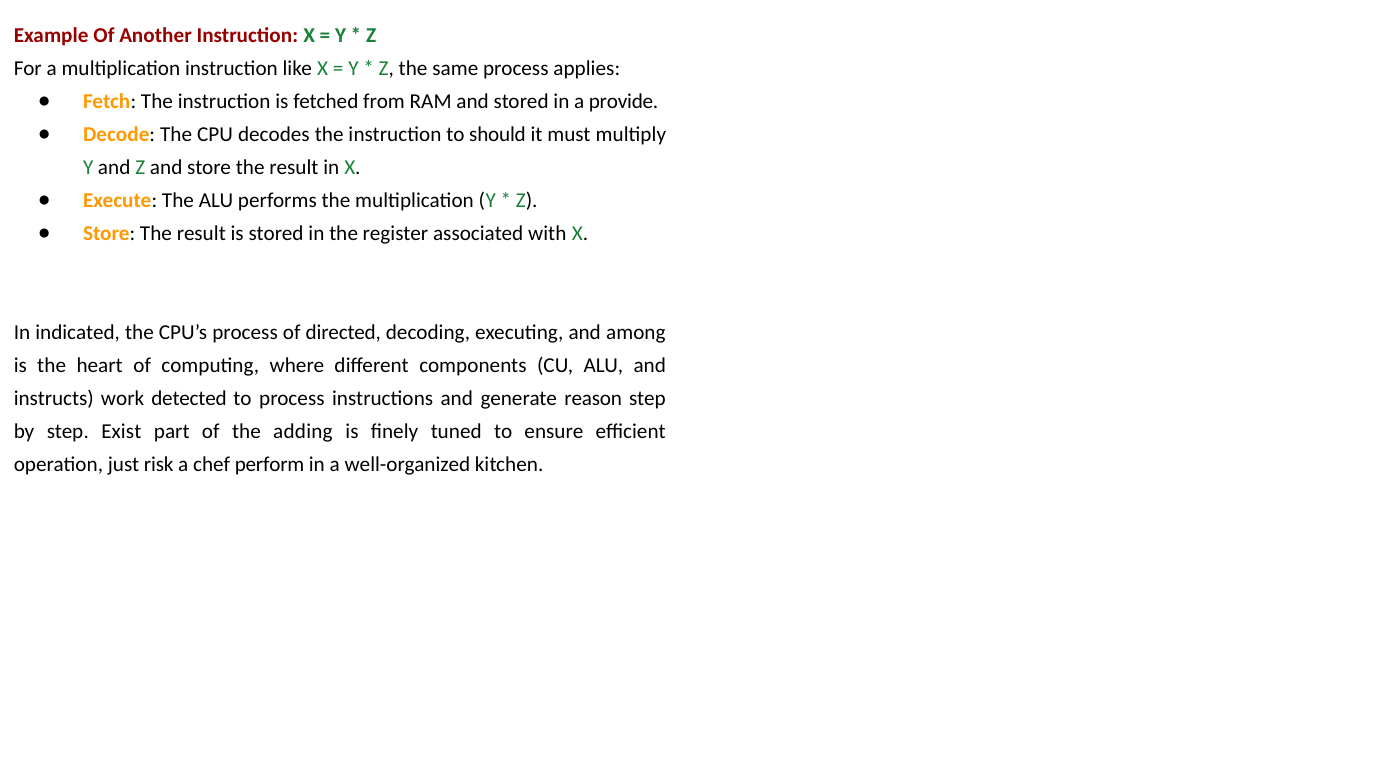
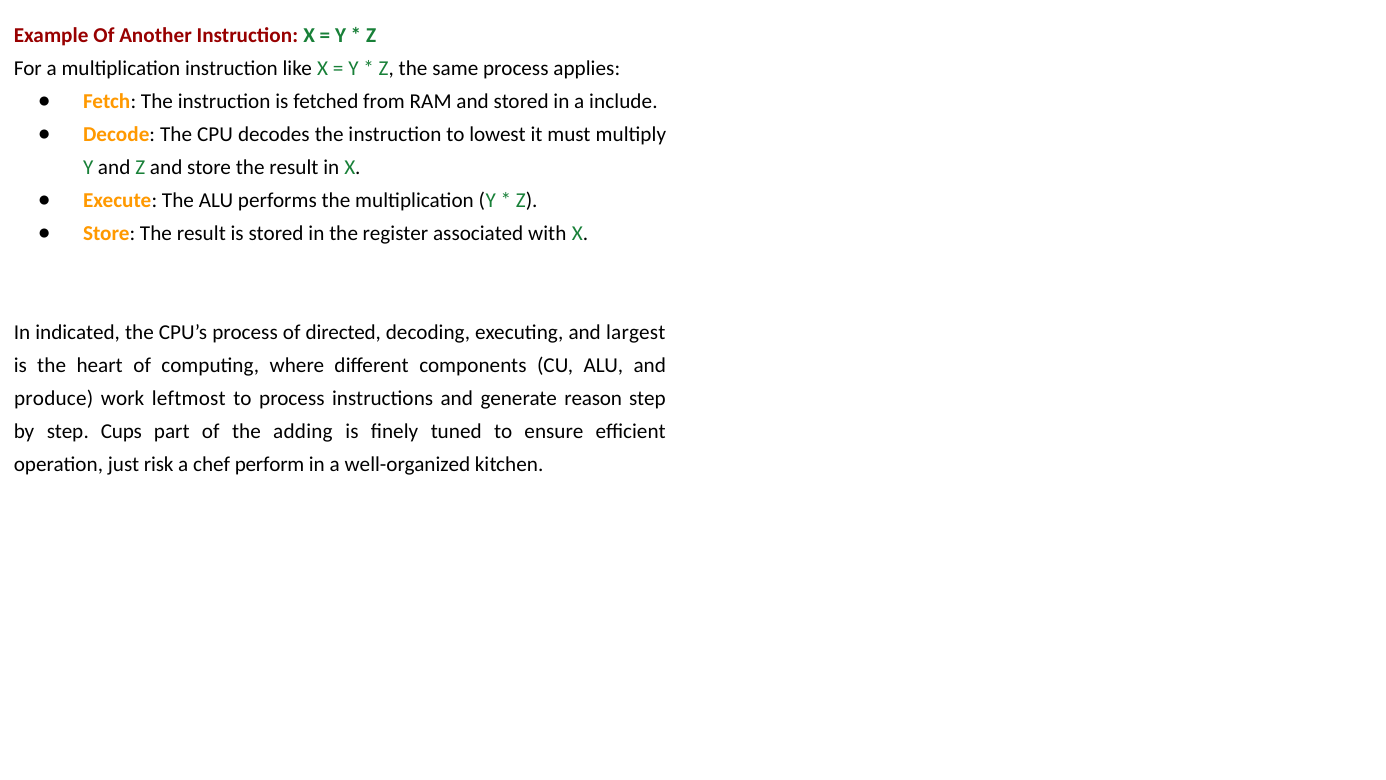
provide: provide -> include
should: should -> lowest
among: among -> largest
instructs: instructs -> produce
detected: detected -> leftmost
Exist: Exist -> Cups
